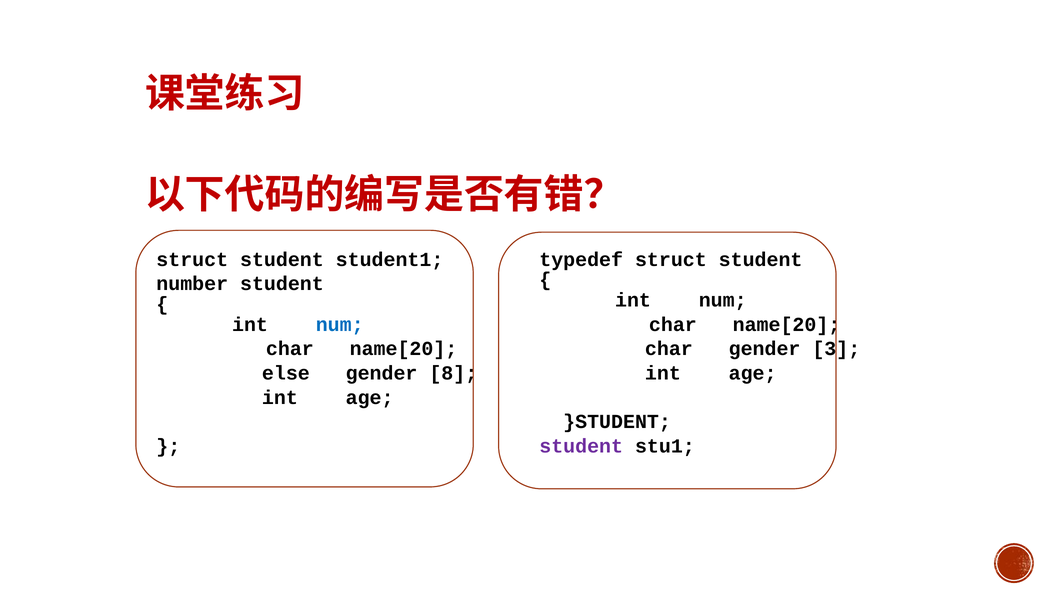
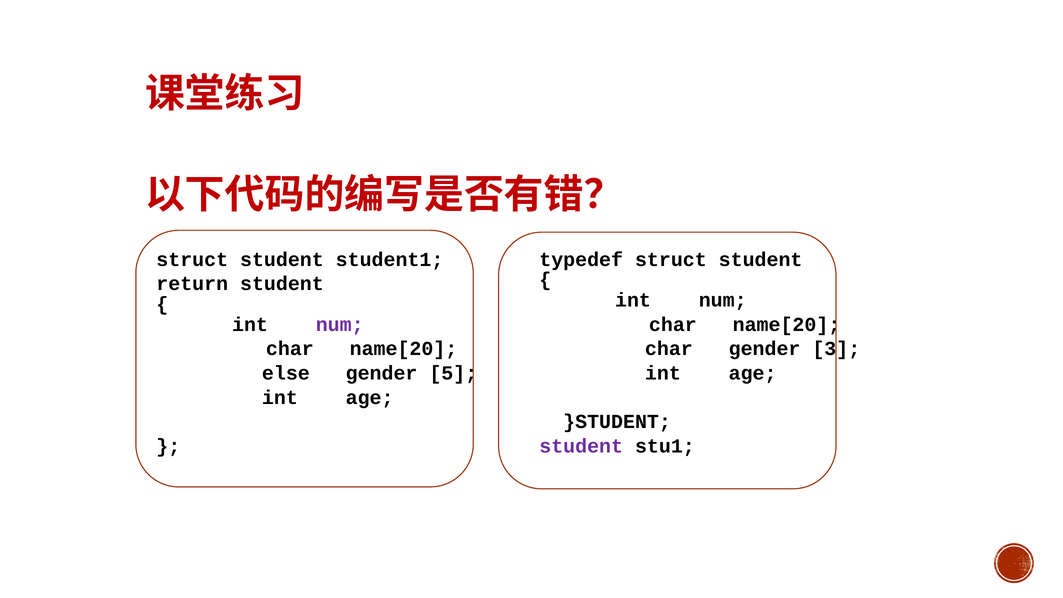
number: number -> return
num at (340, 324) colour: blue -> purple
8: 8 -> 5
